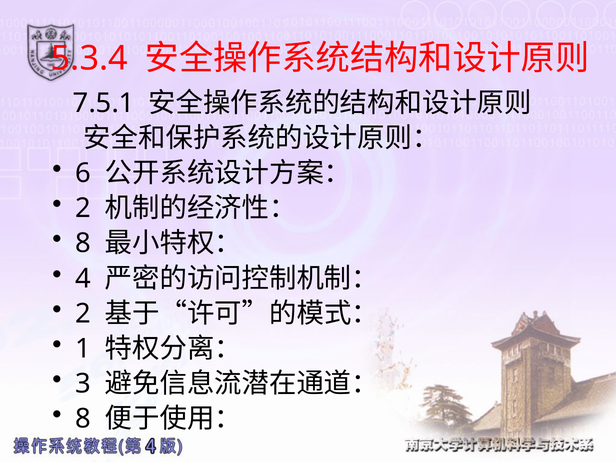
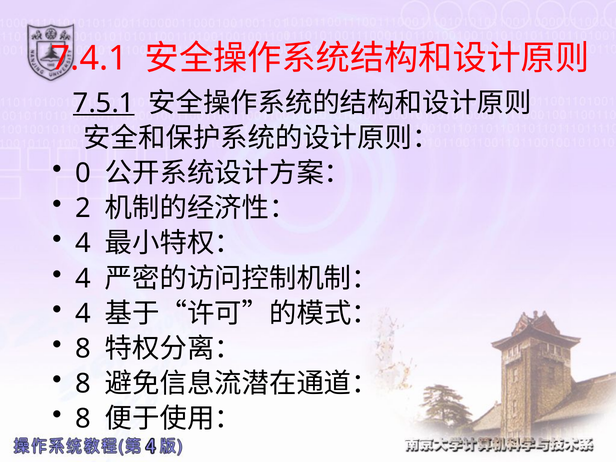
5.3.4: 5.3.4 -> 7.4.1
7.5.1 underline: none -> present
6: 6 -> 0
8 at (83, 243): 8 -> 4
2 at (83, 314): 2 -> 4
1 at (83, 349): 1 -> 8
3 at (83, 384): 3 -> 8
